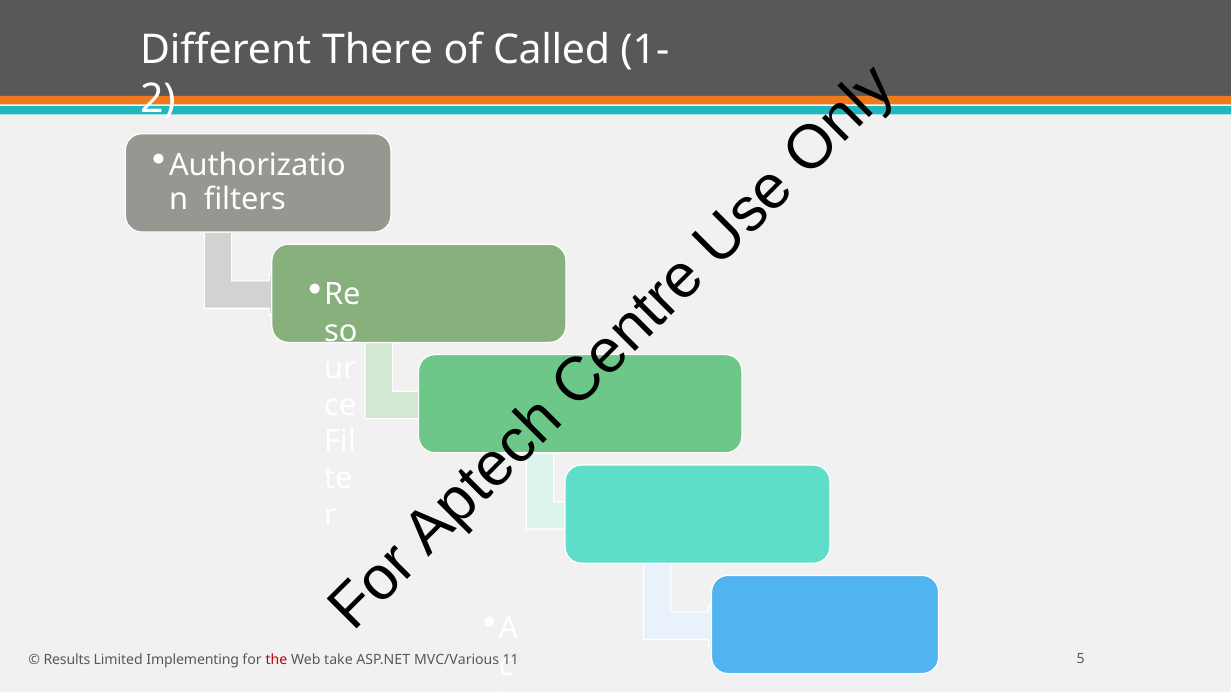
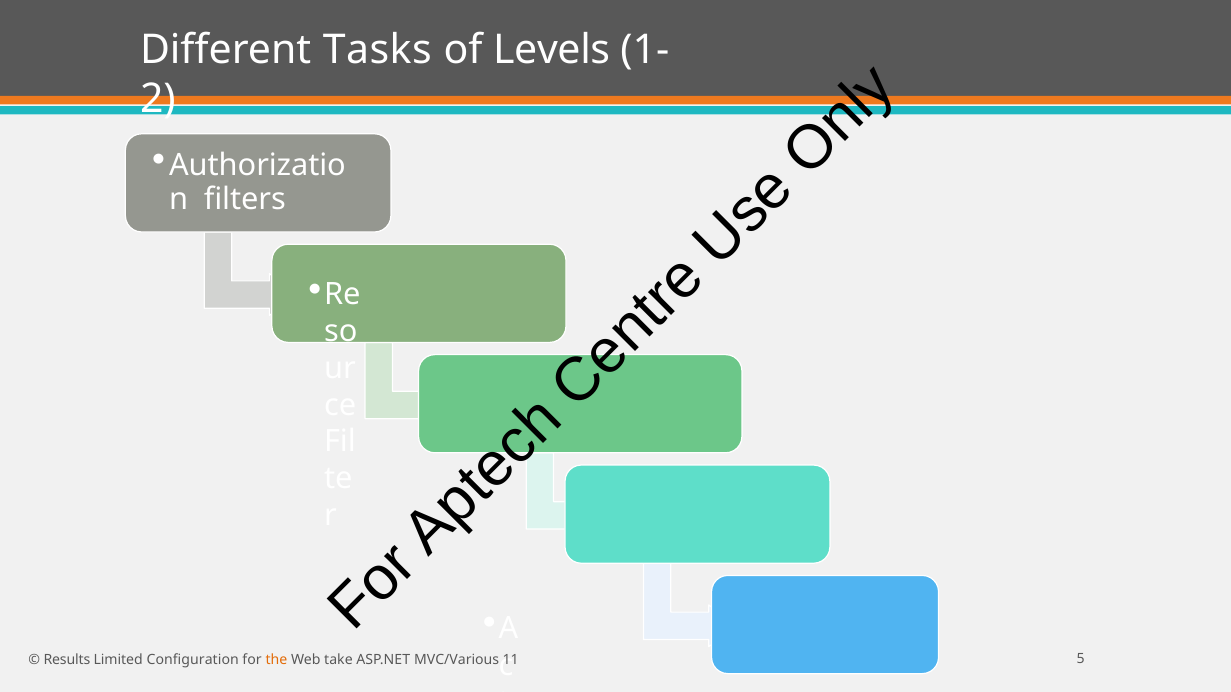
There: There -> Tasks
Called: Called -> Levels
Implementing: Implementing -> Configuration
the colour: red -> orange
